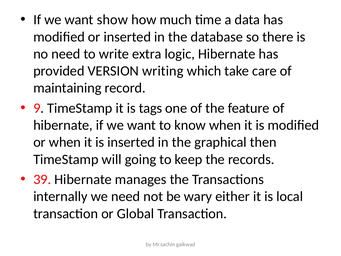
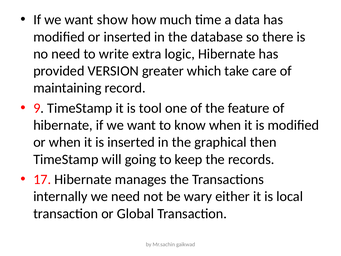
writing: writing -> greater
tags: tags -> tool
39: 39 -> 17
